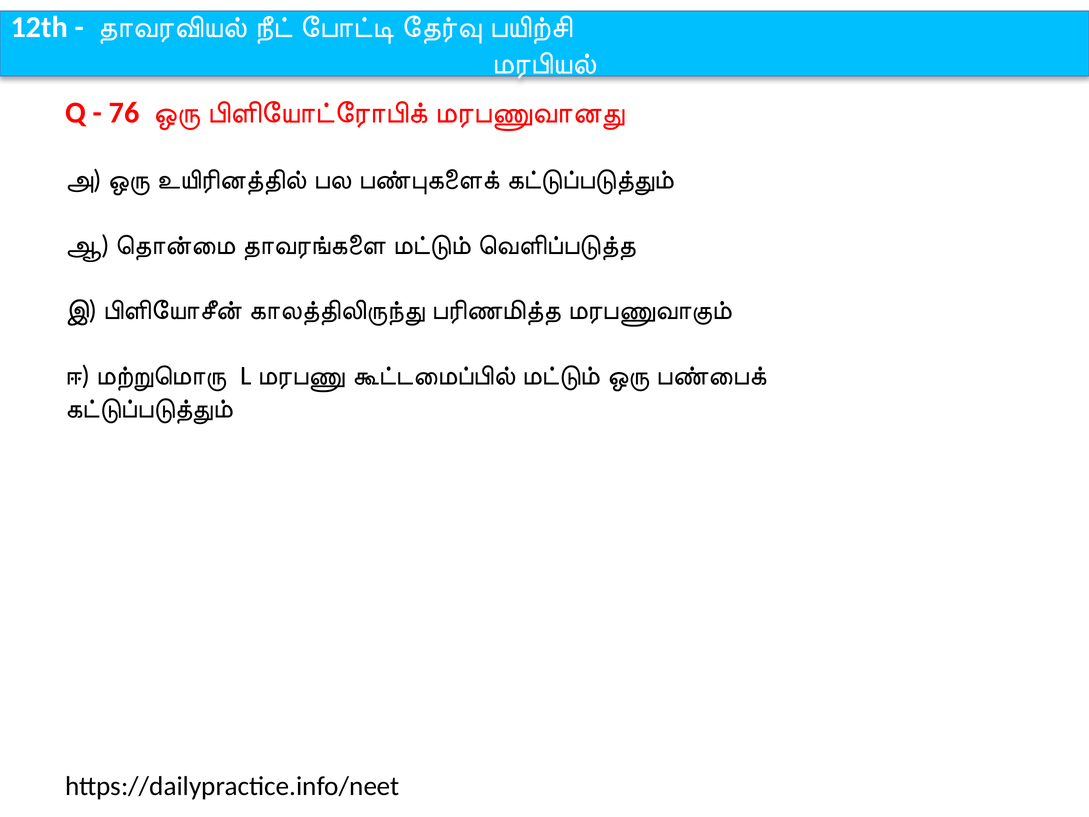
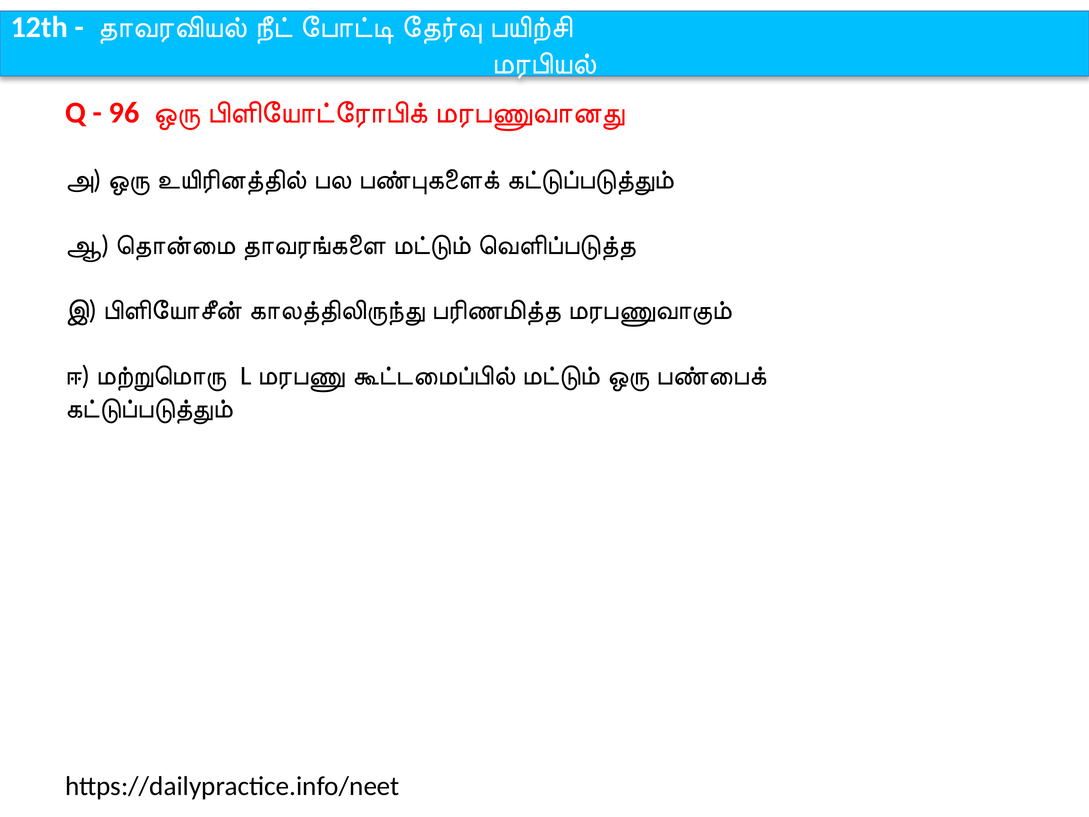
76: 76 -> 96
